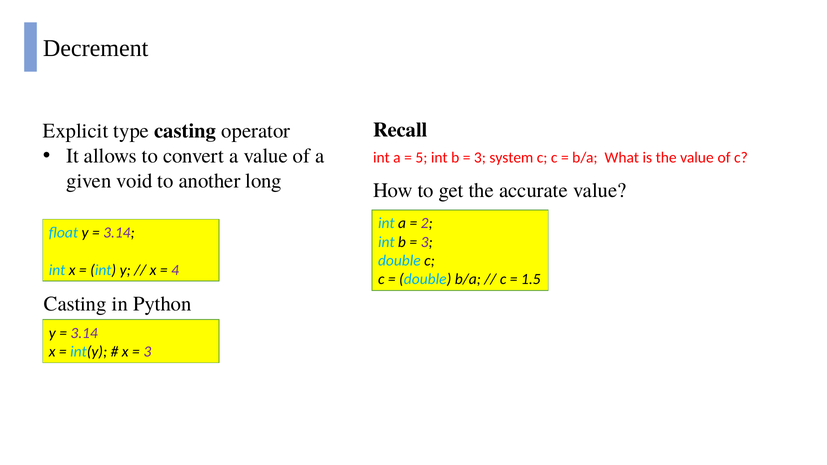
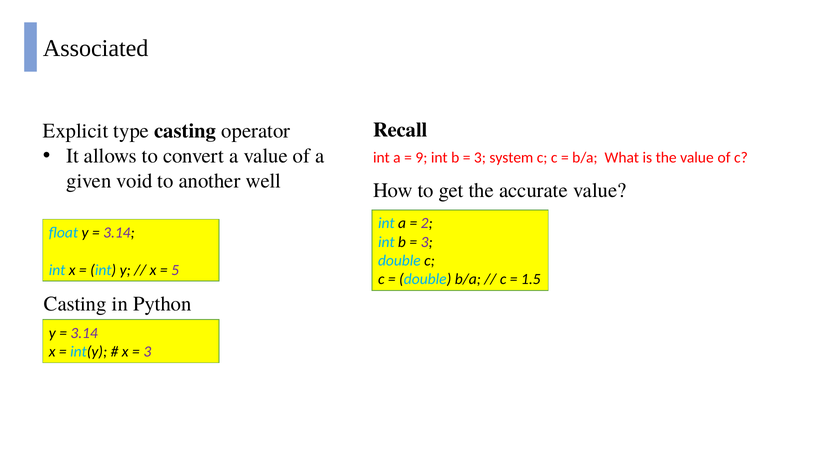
Decrement: Decrement -> Associated
5: 5 -> 9
long: long -> well
4: 4 -> 5
